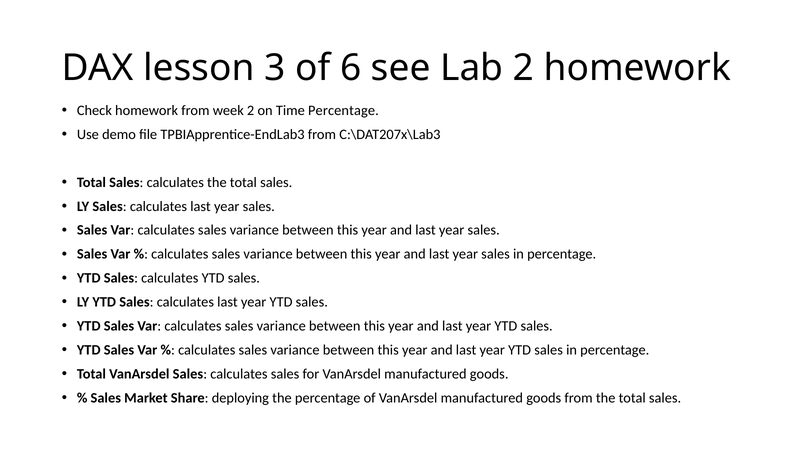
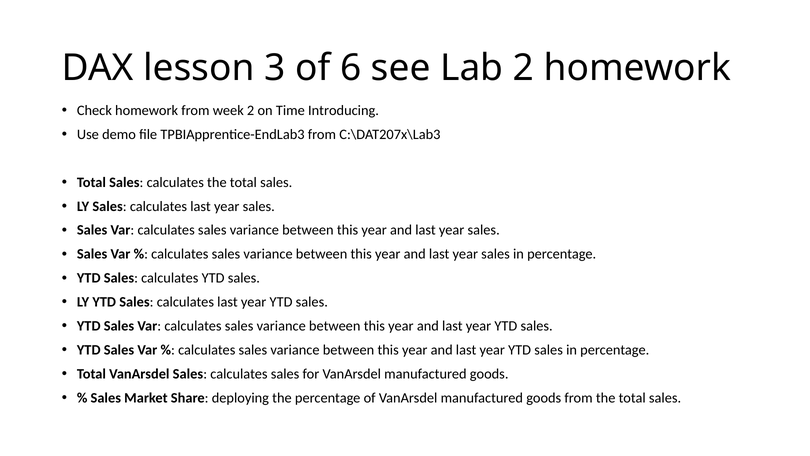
Time Percentage: Percentage -> Introducing
